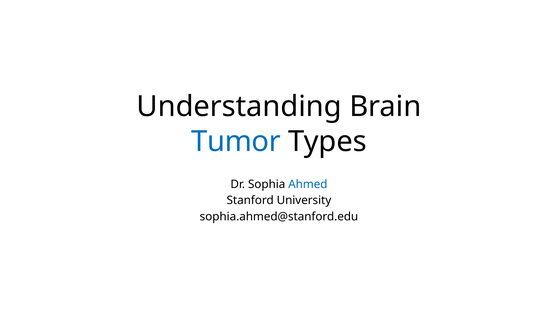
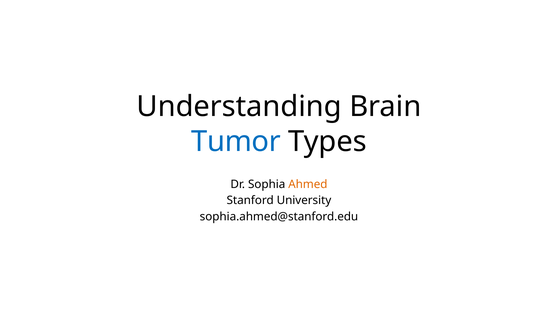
Ahmed colour: blue -> orange
